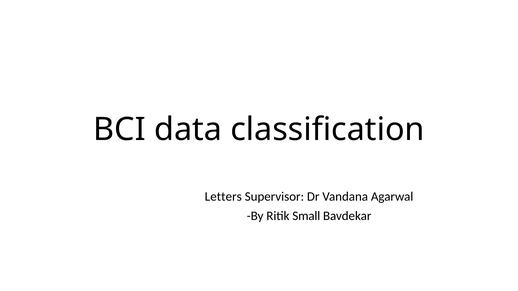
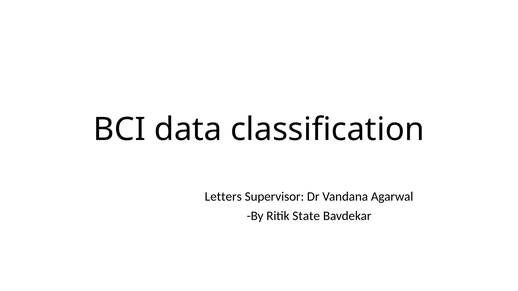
Small: Small -> State
